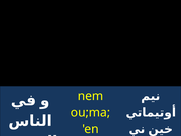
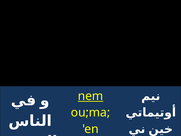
nem underline: none -> present
